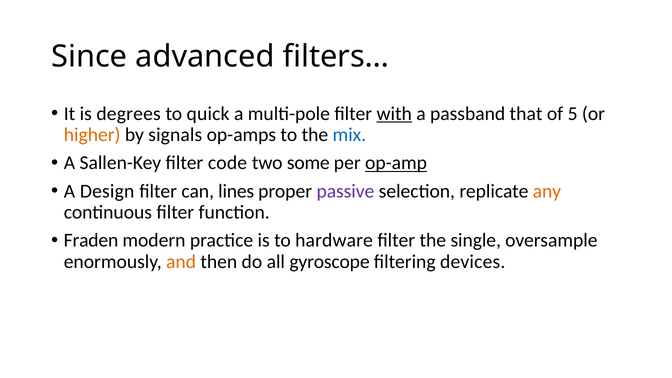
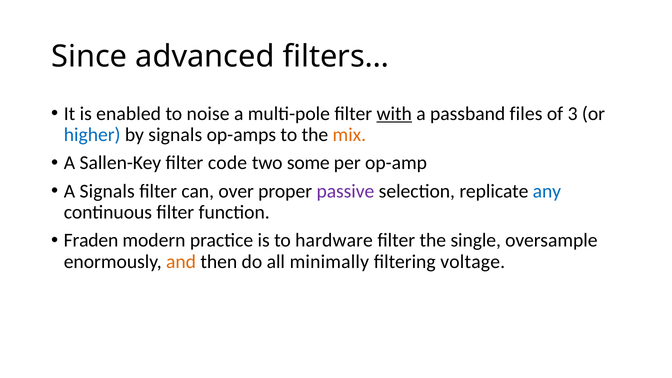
degrees: degrees -> enabled
quick: quick -> noise
that: that -> files
5: 5 -> 3
higher colour: orange -> blue
mix colour: blue -> orange
op-amp underline: present -> none
A Design: Design -> Signals
lines: lines -> over
any colour: orange -> blue
gyroscope: gyroscope -> minimally
devices: devices -> voltage
